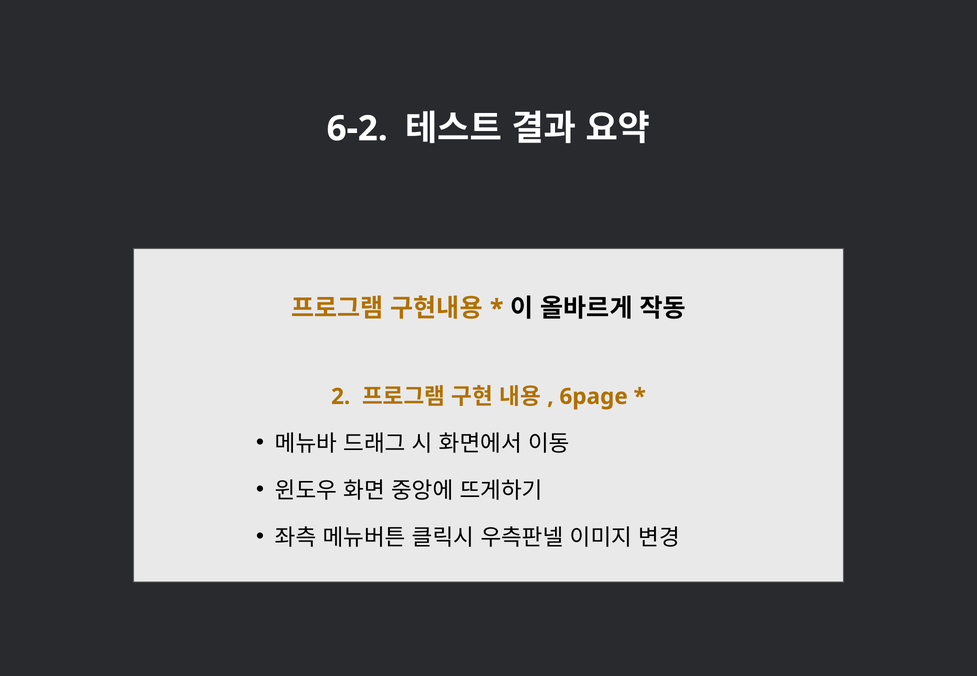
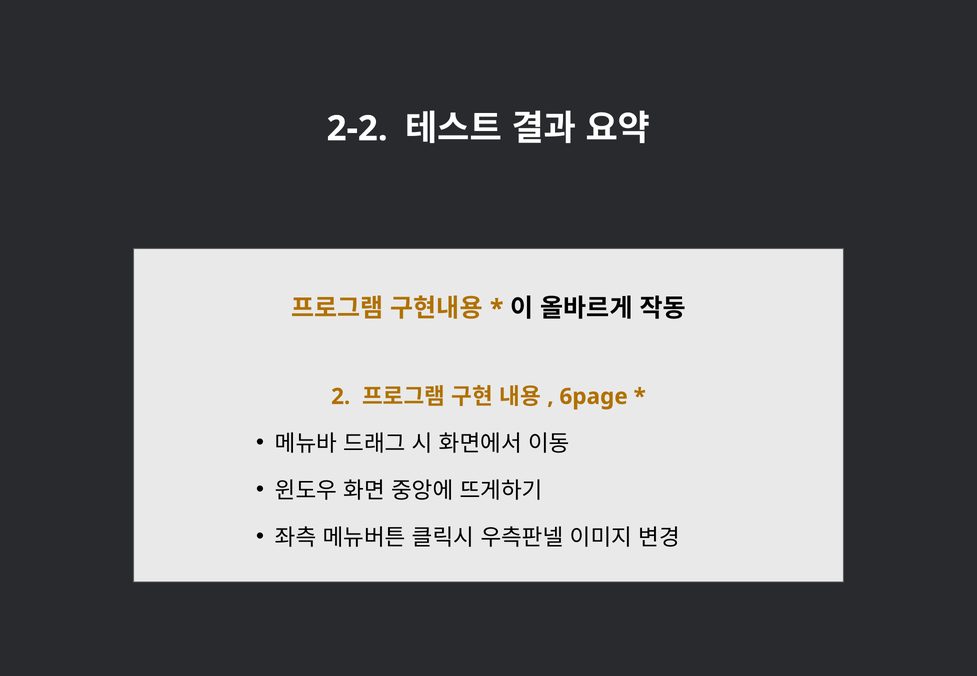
6-2: 6-2 -> 2-2
